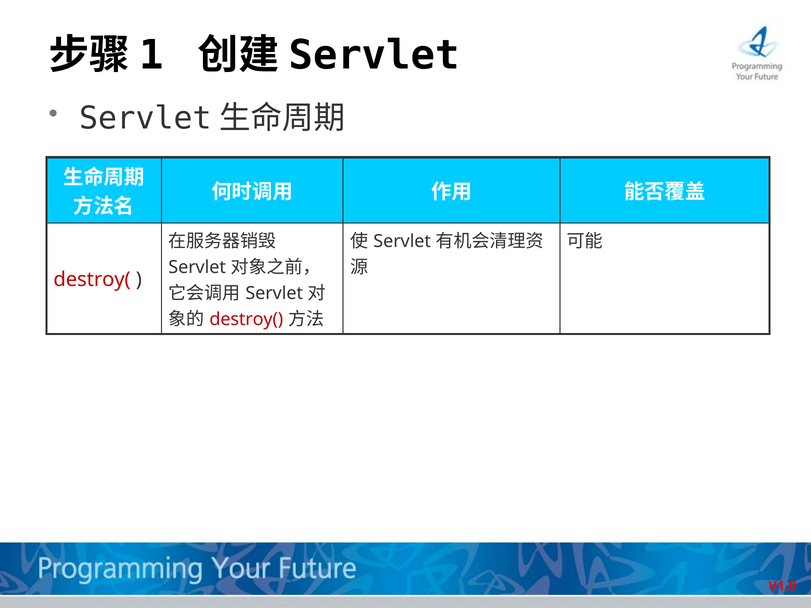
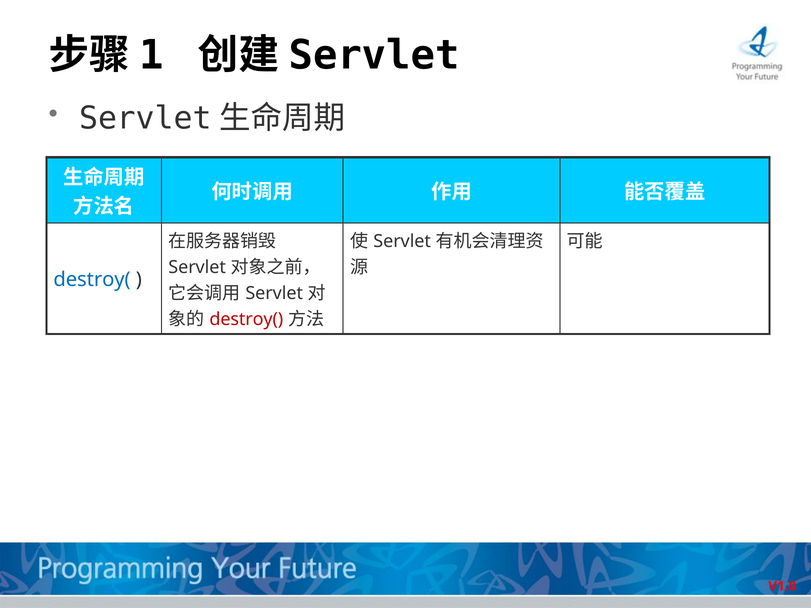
destroy( at (92, 280) colour: red -> blue
